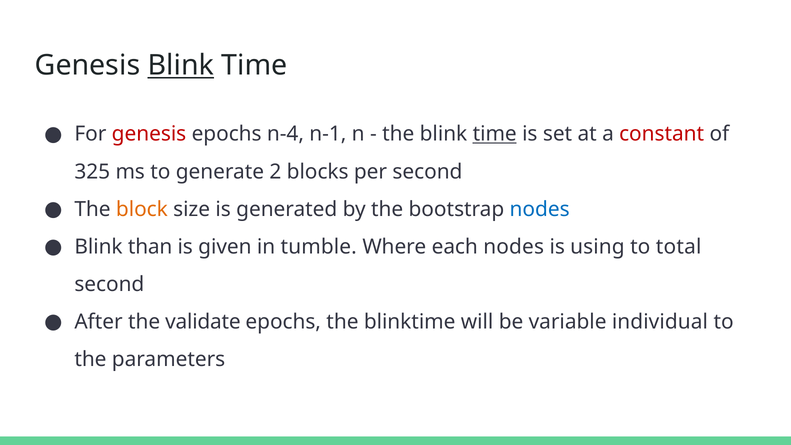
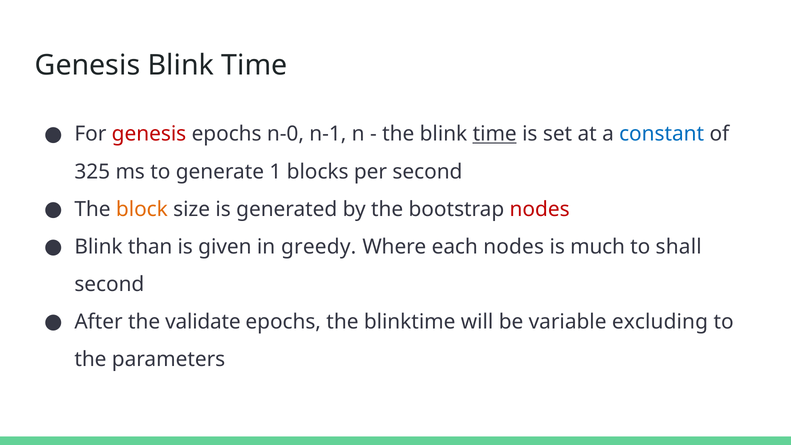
Blink at (181, 66) underline: present -> none
n-4: n-4 -> n-0
constant colour: red -> blue
2: 2 -> 1
nodes at (540, 209) colour: blue -> red
tumble: tumble -> greedy
using: using -> much
total: total -> shall
individual: individual -> excluding
